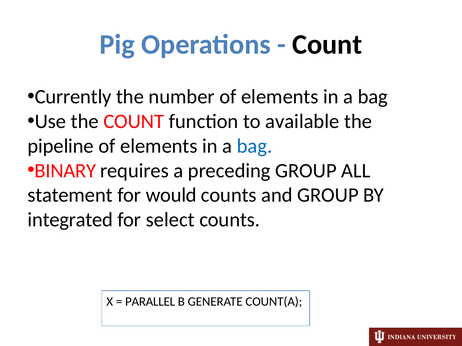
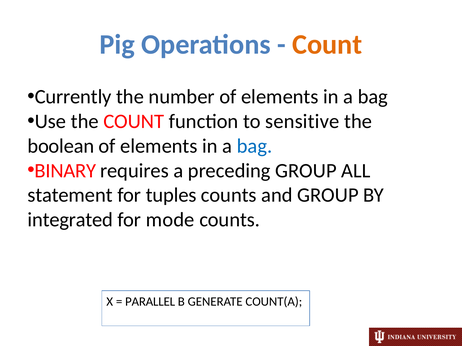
Count at (327, 45) colour: black -> orange
available: available -> sensitive
pipeline: pipeline -> boolean
would: would -> tuples
select: select -> mode
